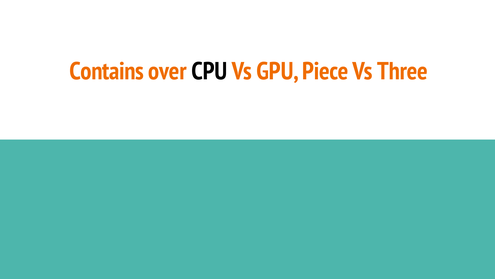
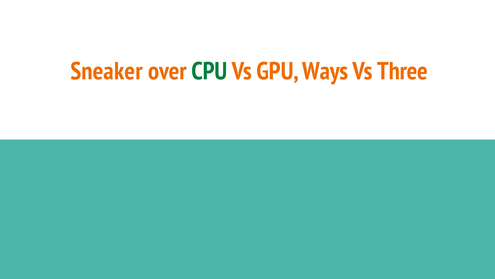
Contains: Contains -> Sneaker
CPU colour: black -> green
Piece: Piece -> Ways
